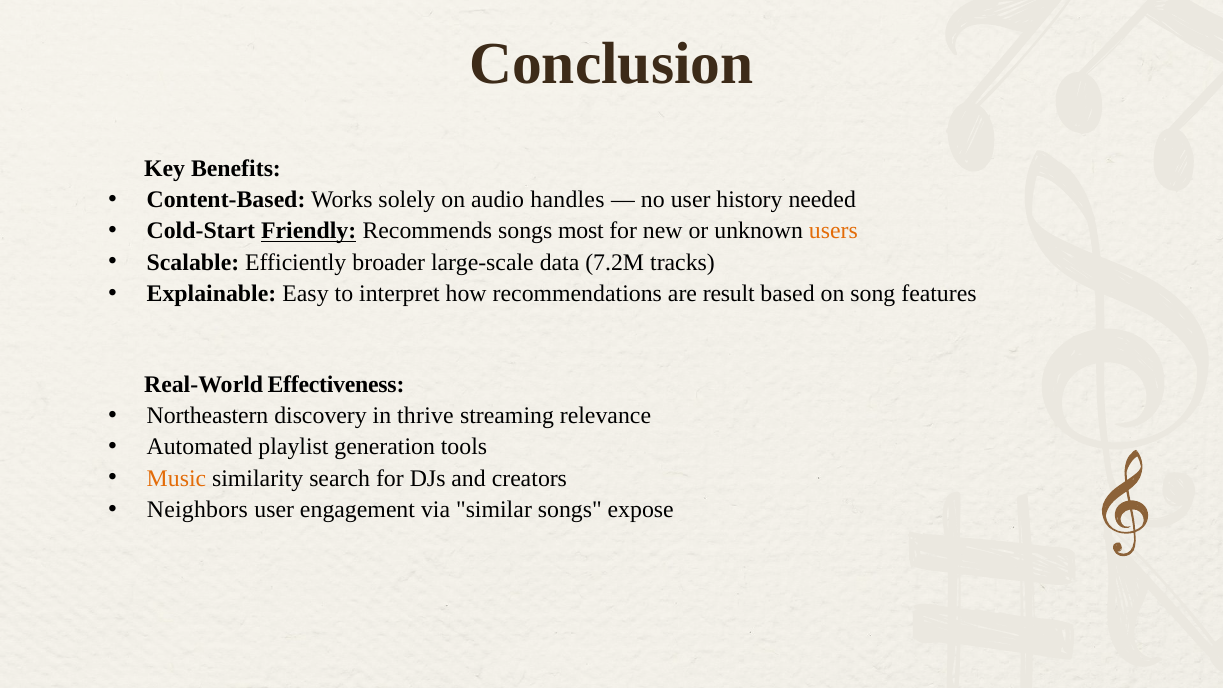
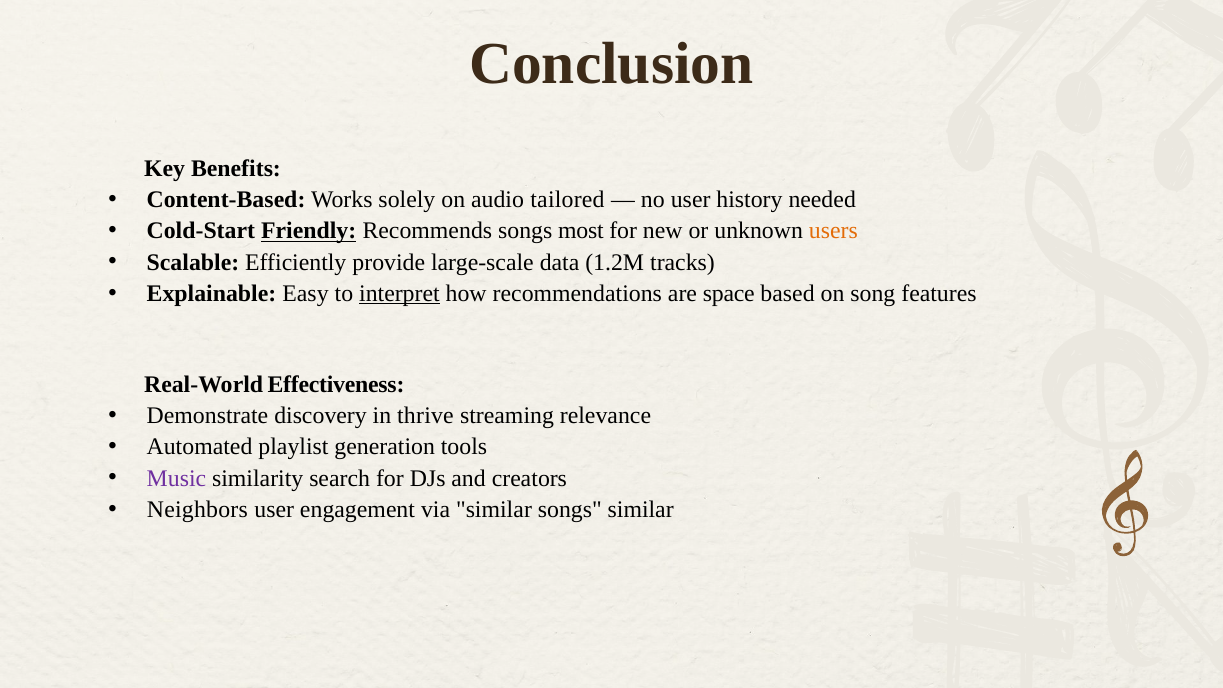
handles: handles -> tailored
broader: broader -> provide
7.2M: 7.2M -> 1.2M
interpret underline: none -> present
result: result -> space
Northeastern: Northeastern -> Demonstrate
Music colour: orange -> purple
songs expose: expose -> similar
